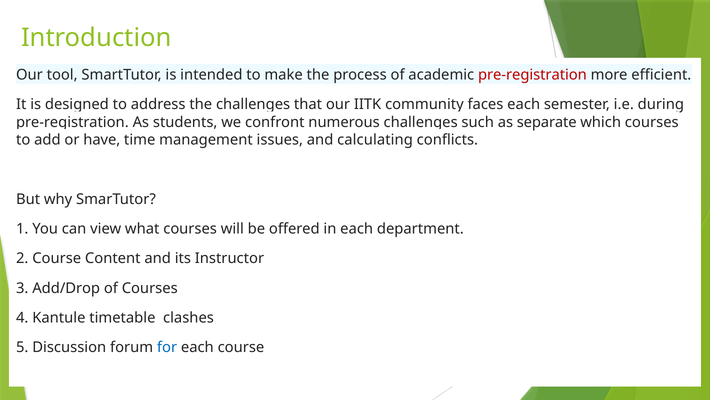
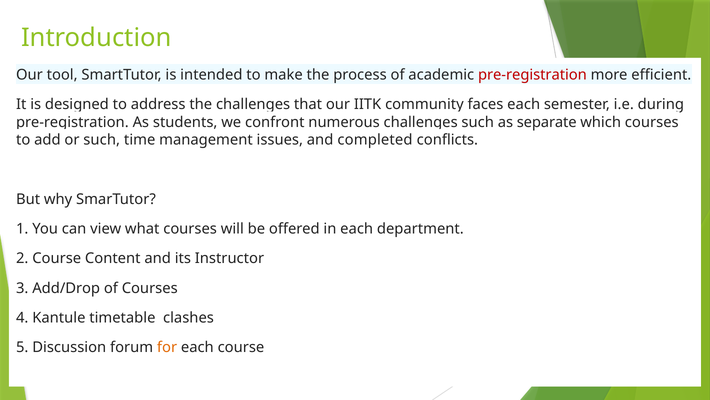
or have: have -> such
calculating: calculating -> completed
for colour: blue -> orange
